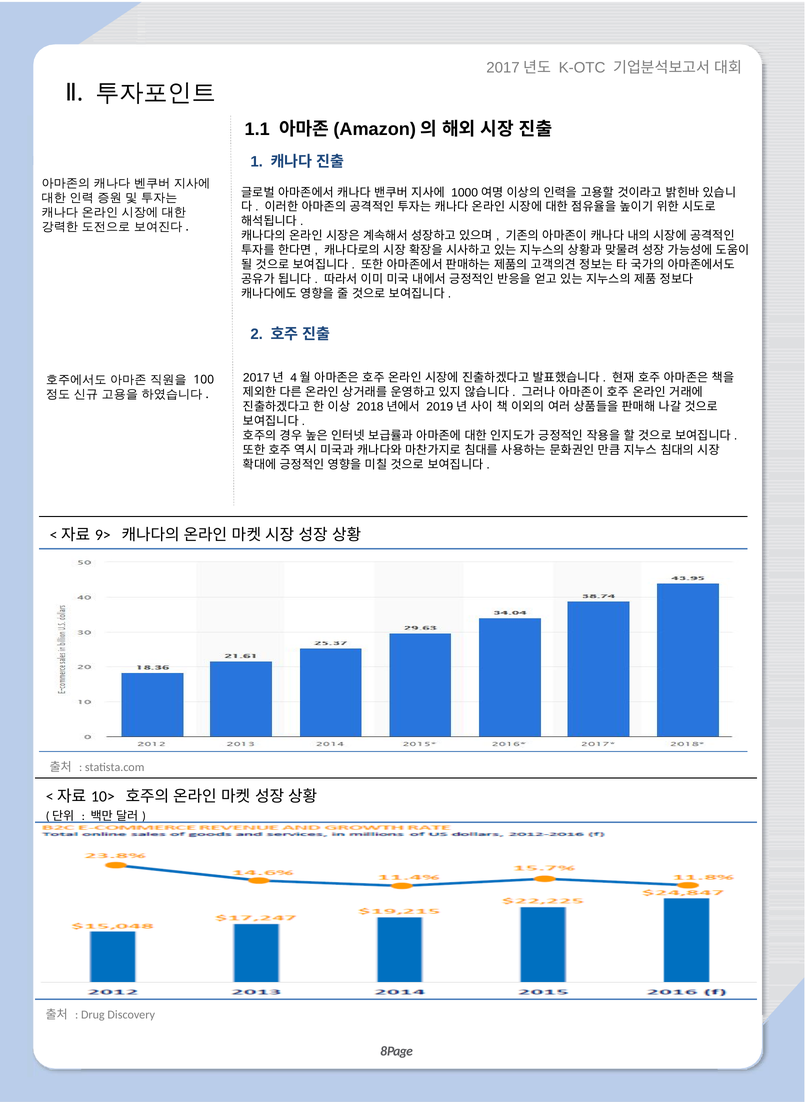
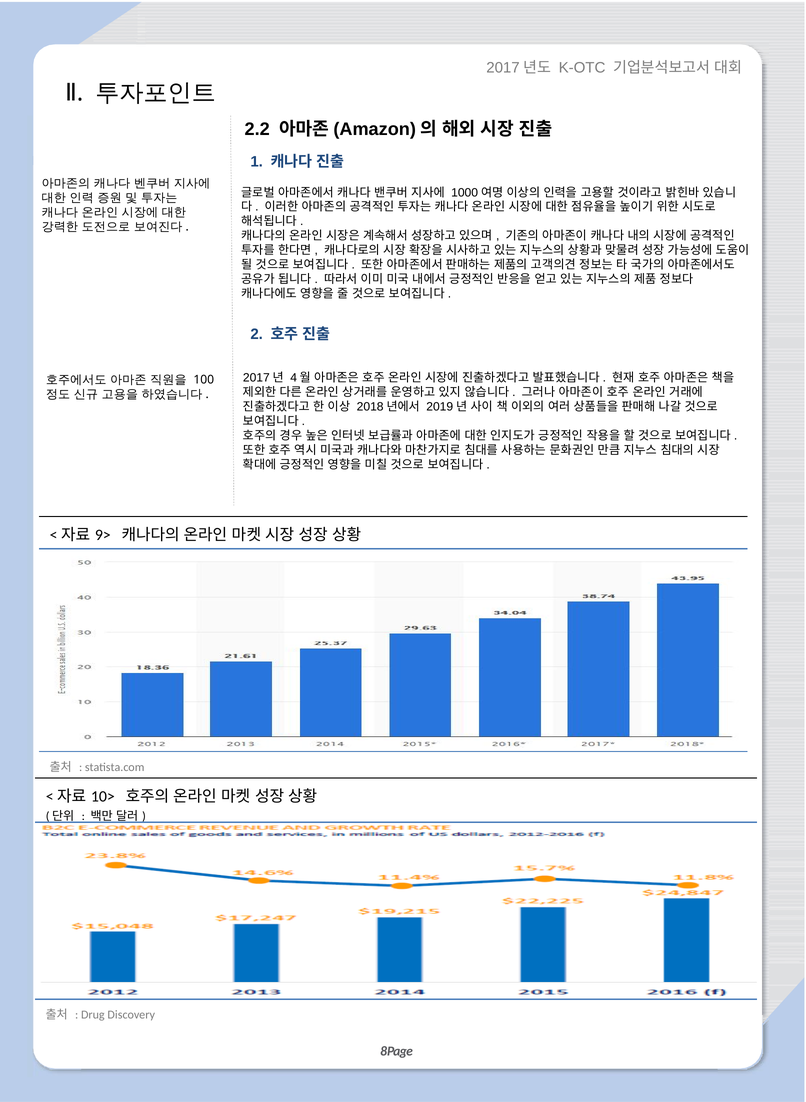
1.1: 1.1 -> 2.2
